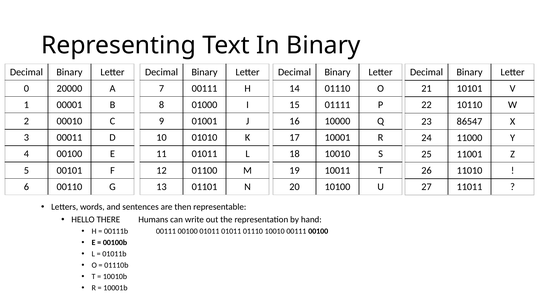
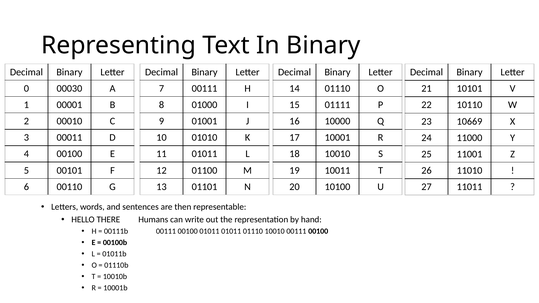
20000: 20000 -> 00030
86547: 86547 -> 10669
